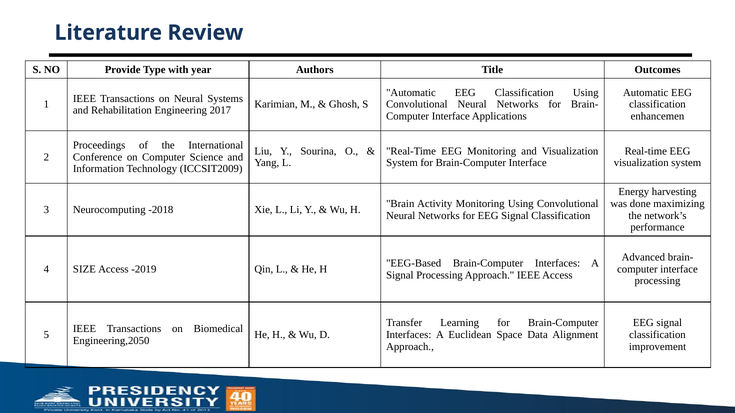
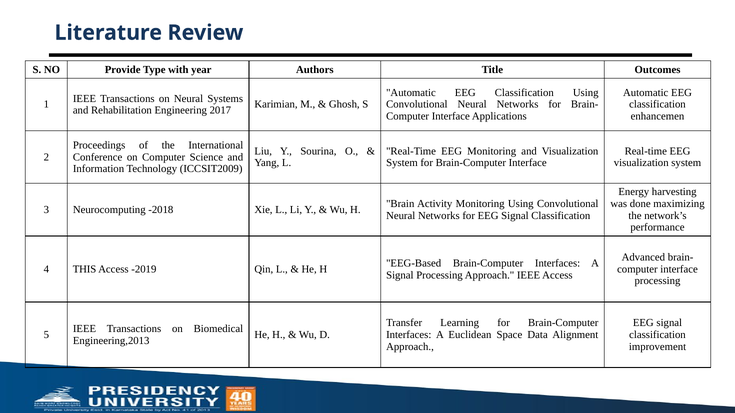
SIZE: SIZE -> THIS
Engineering,2050: Engineering,2050 -> Engineering,2013
